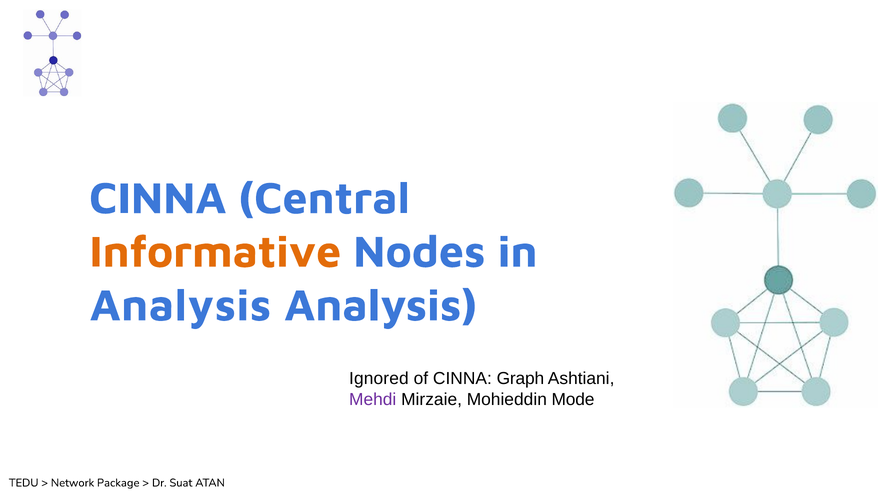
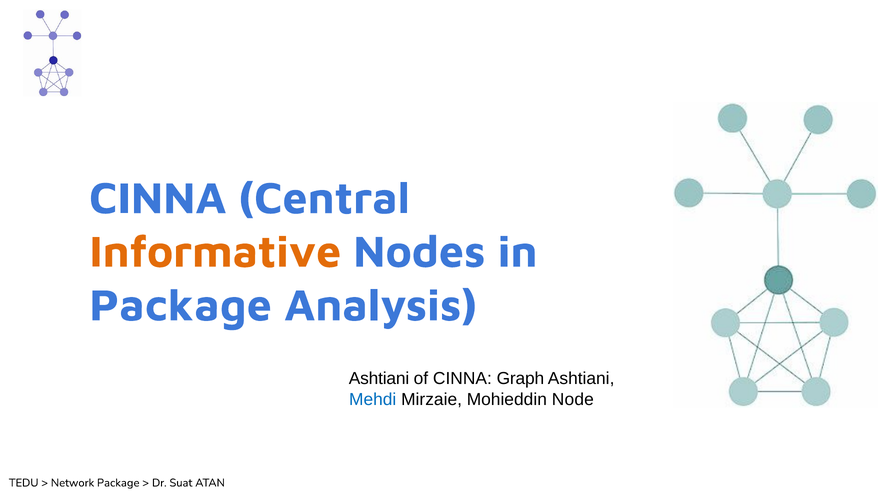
Analysis at (180, 305): Analysis -> Package
Ignored at (379, 378): Ignored -> Ashtiani
Mehdi colour: purple -> blue
Mode: Mode -> Node
